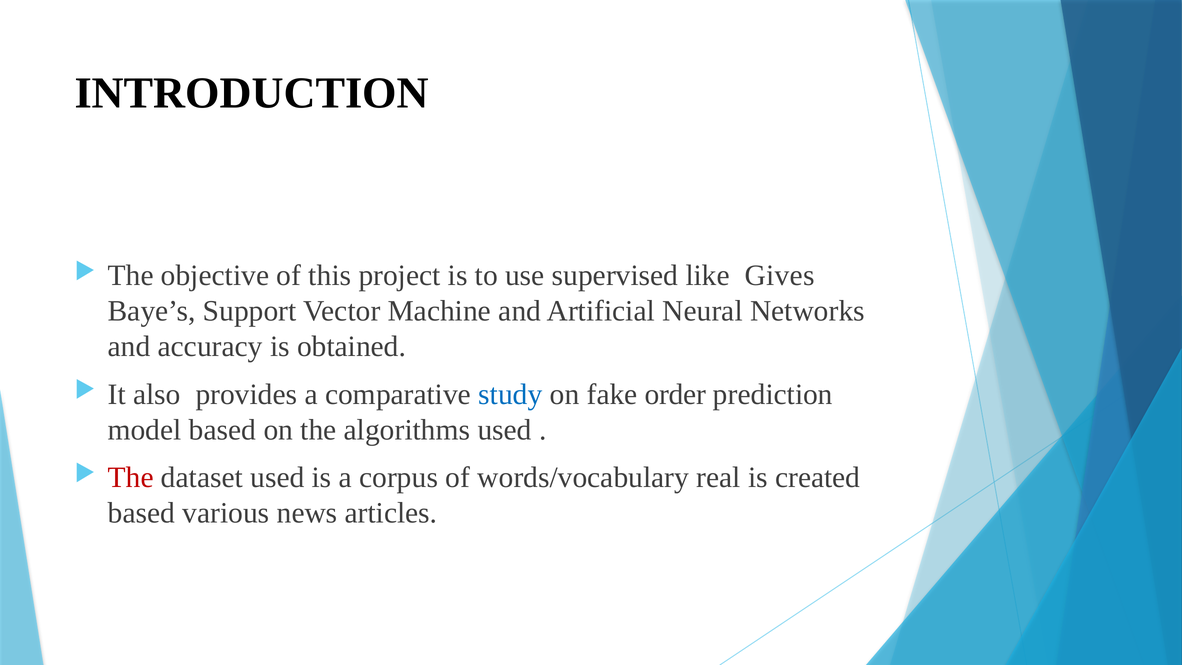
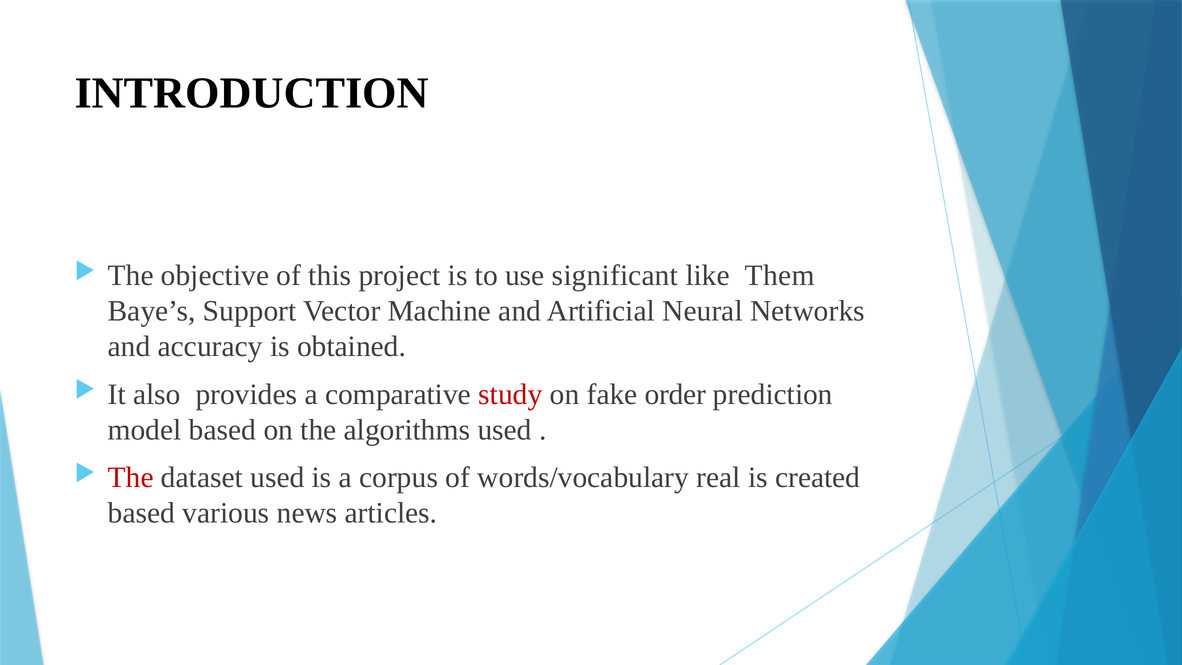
supervised: supervised -> significant
Gives: Gives -> Them
study colour: blue -> red
